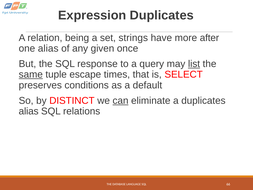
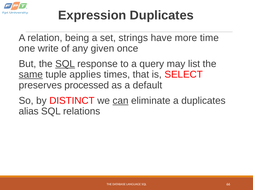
after: after -> time
one alias: alias -> write
SQL at (65, 64) underline: none -> present
list underline: present -> none
escape: escape -> applies
conditions: conditions -> processed
